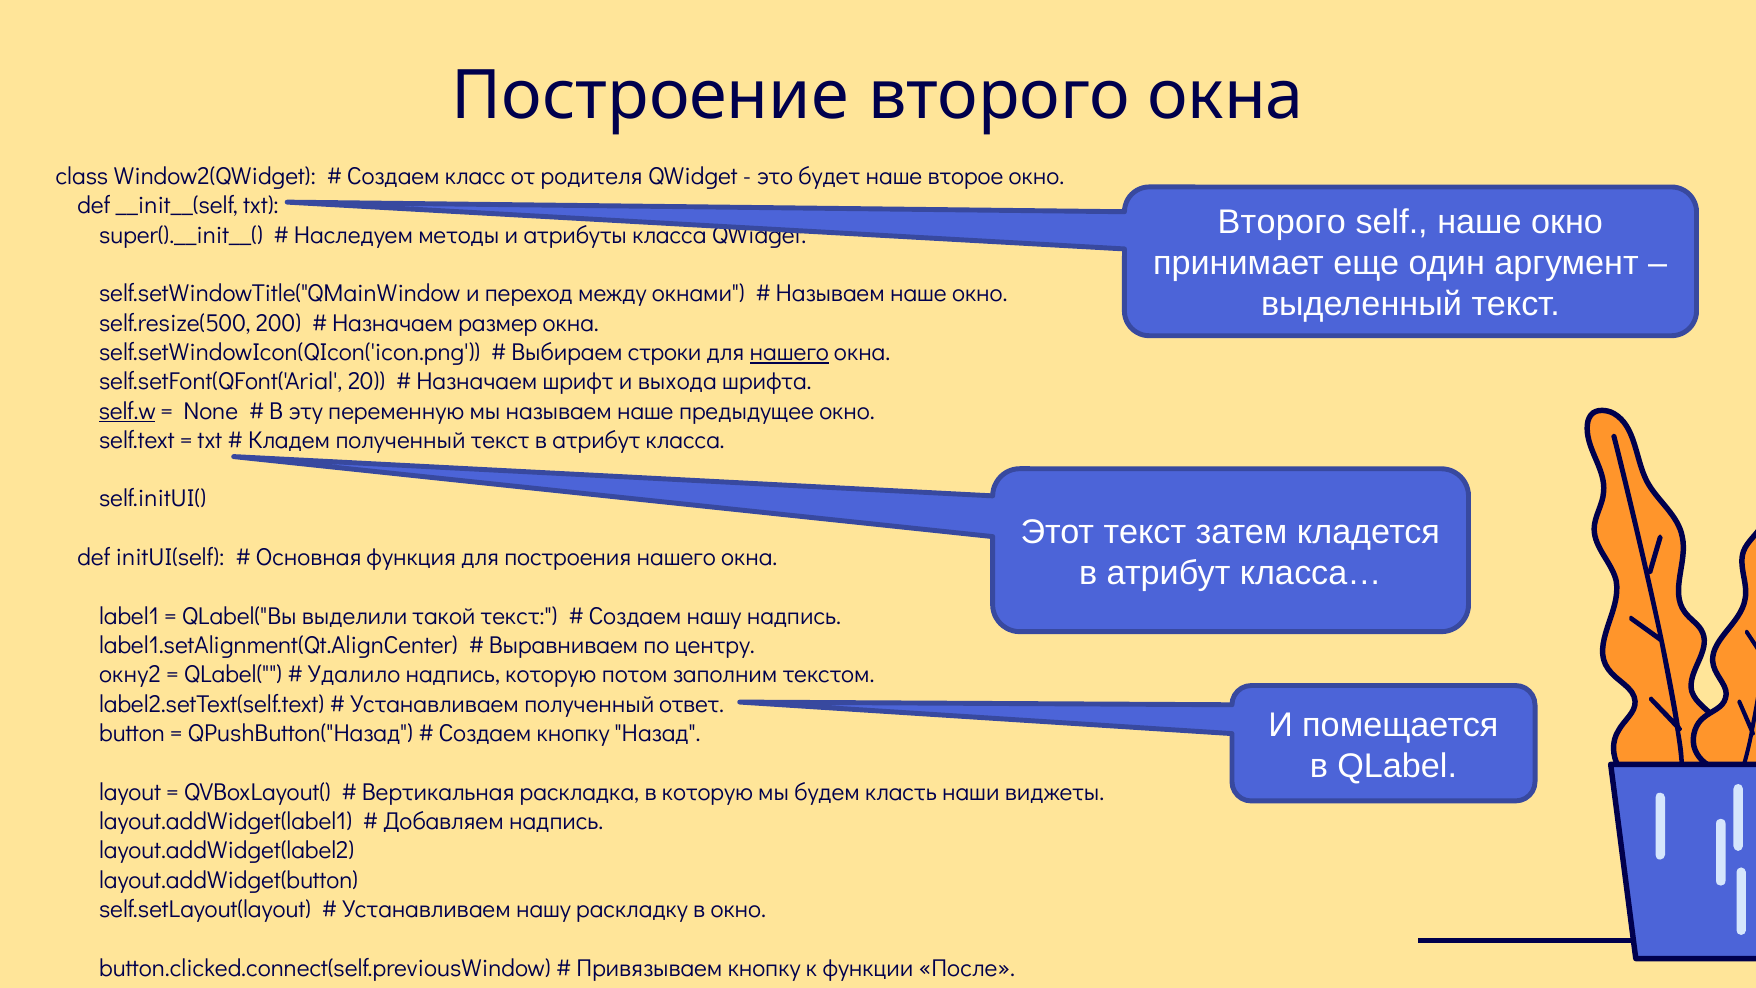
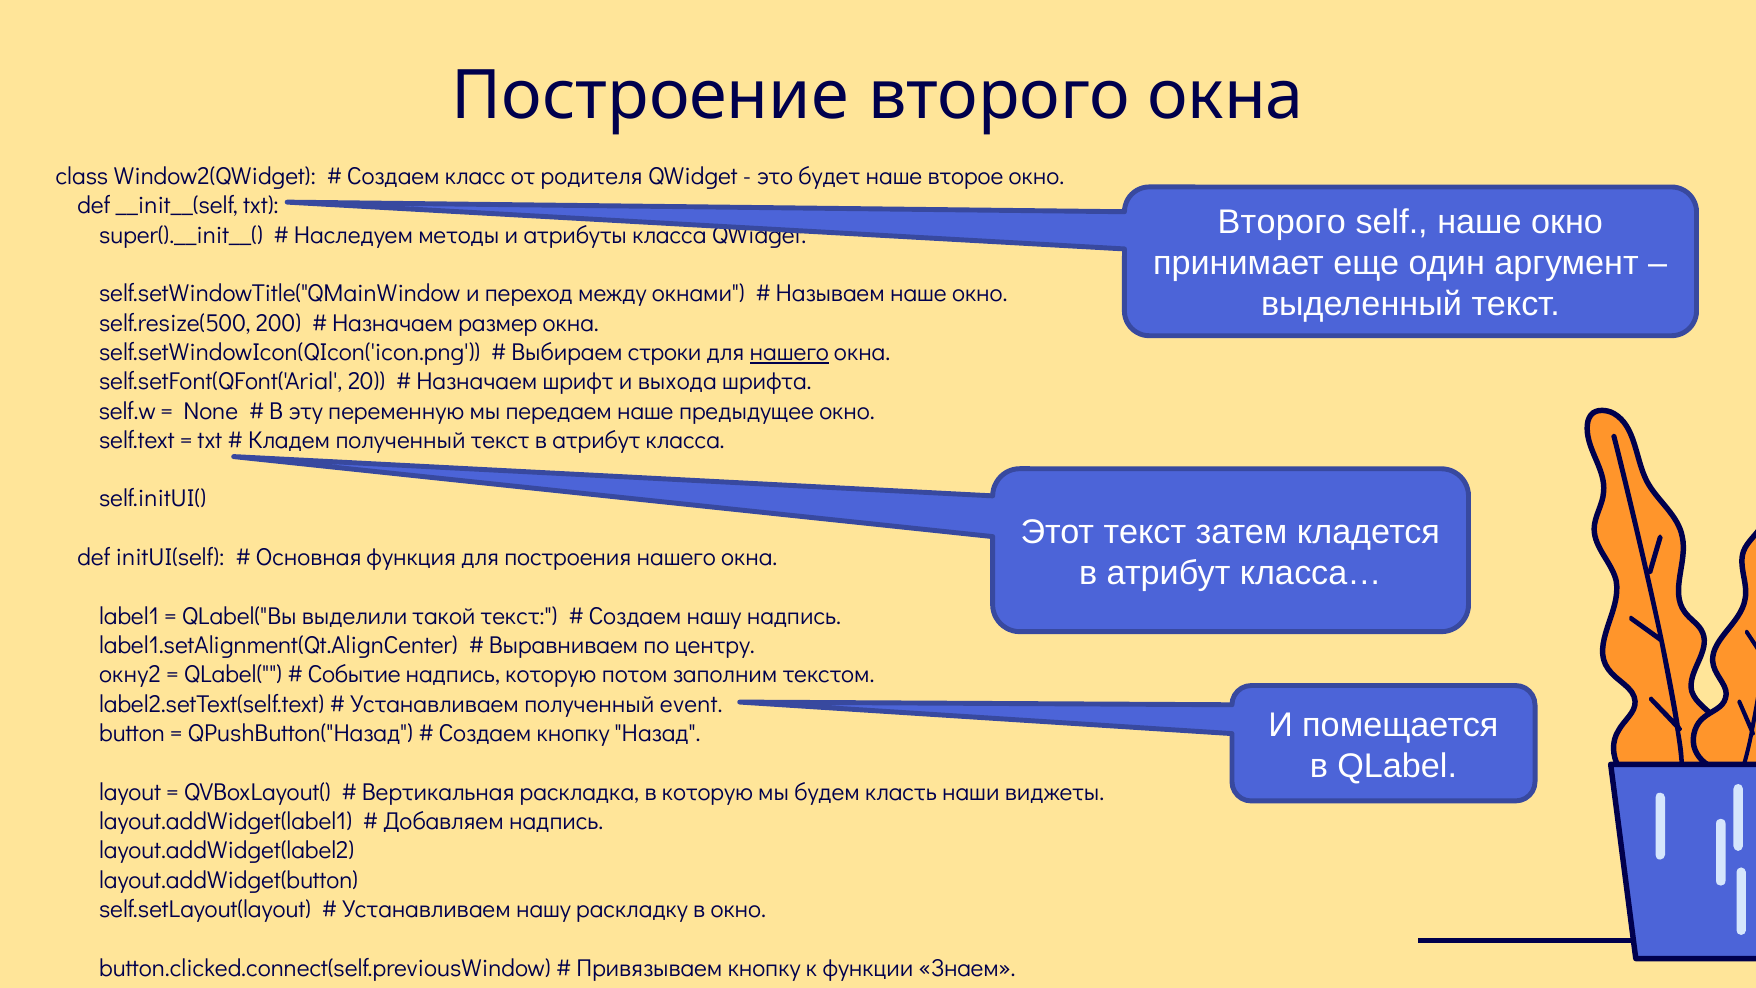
self.w underline: present -> none
мы называем: называем -> передаем
Удалило: Удалило -> Событие
ответ: ответ -> event
После: После -> Знаем
